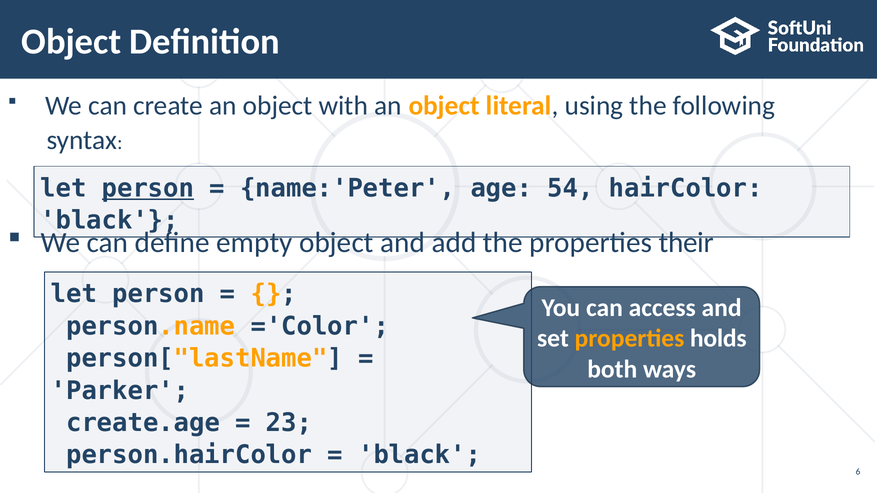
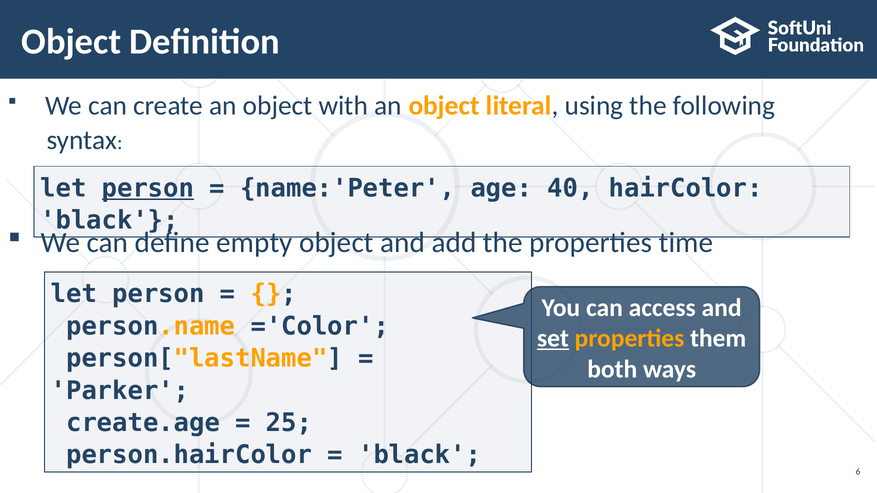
54: 54 -> 40
their: their -> time
set underline: none -> present
holds: holds -> them
23: 23 -> 25
